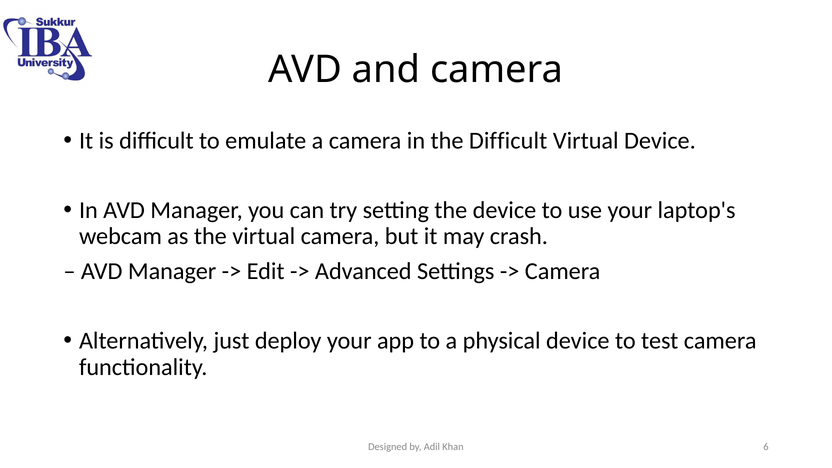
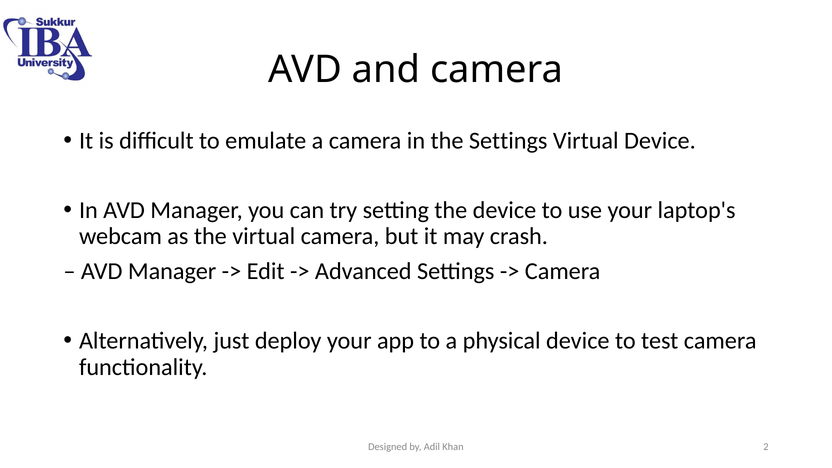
the Difficult: Difficult -> Settings
6: 6 -> 2
